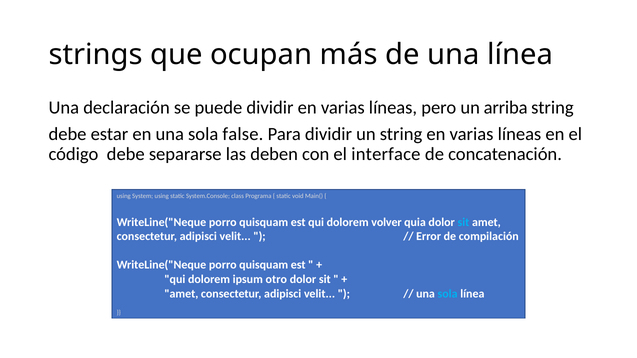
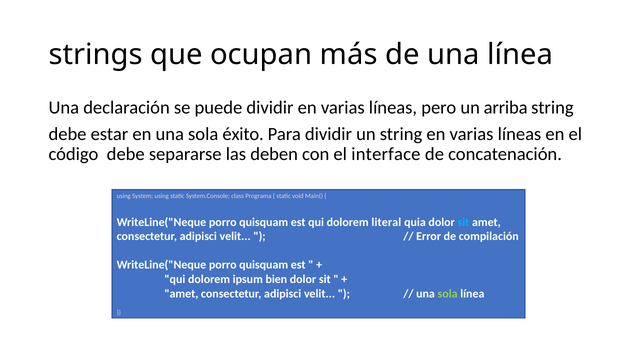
false: false -> éxito
volver: volver -> literal
otro: otro -> bien
sola at (448, 294) colour: light blue -> light green
